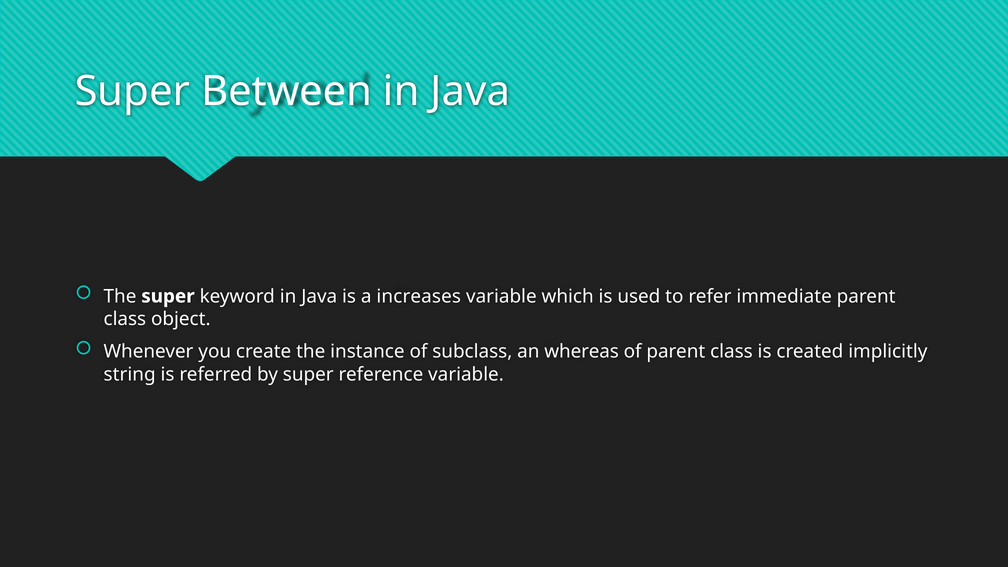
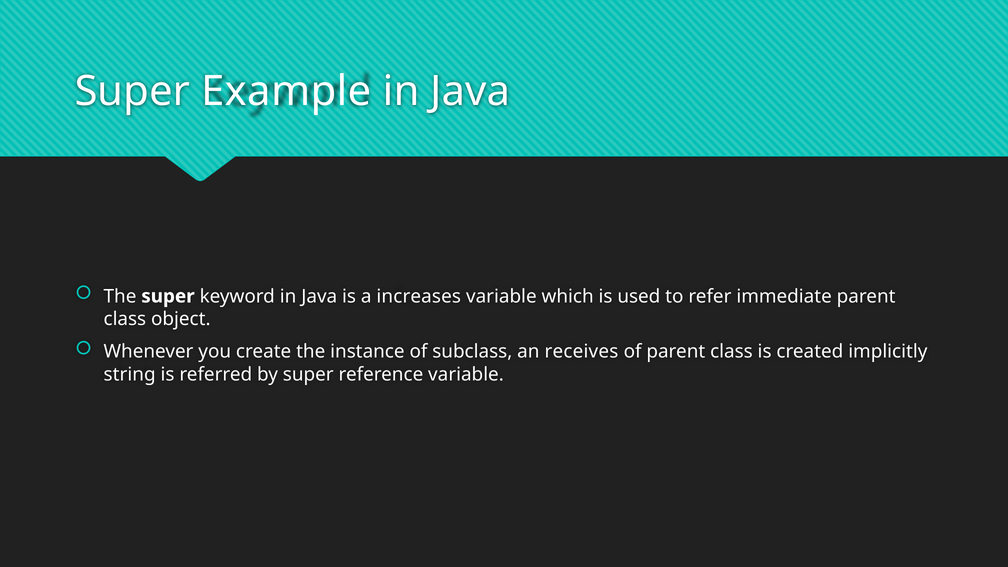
Between: Between -> Example
whereas: whereas -> receives
